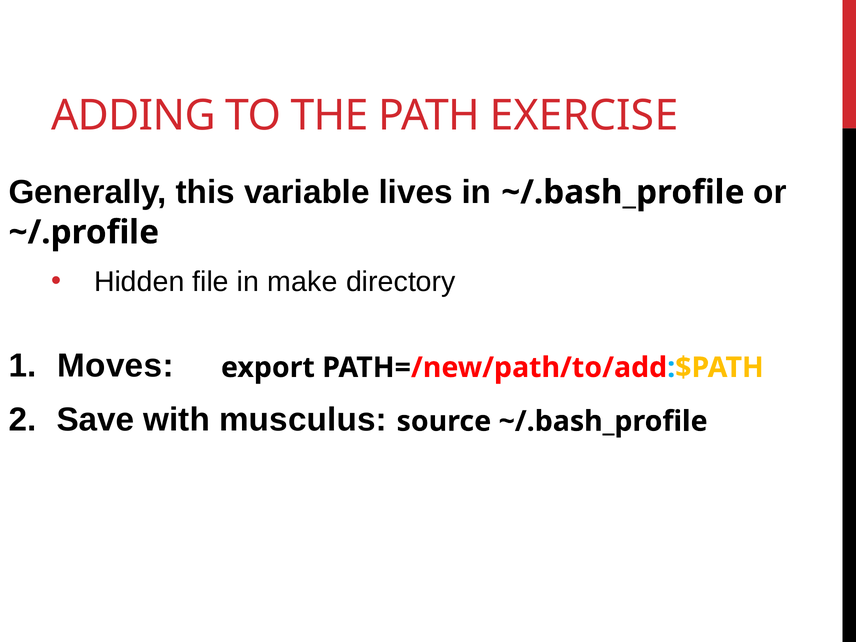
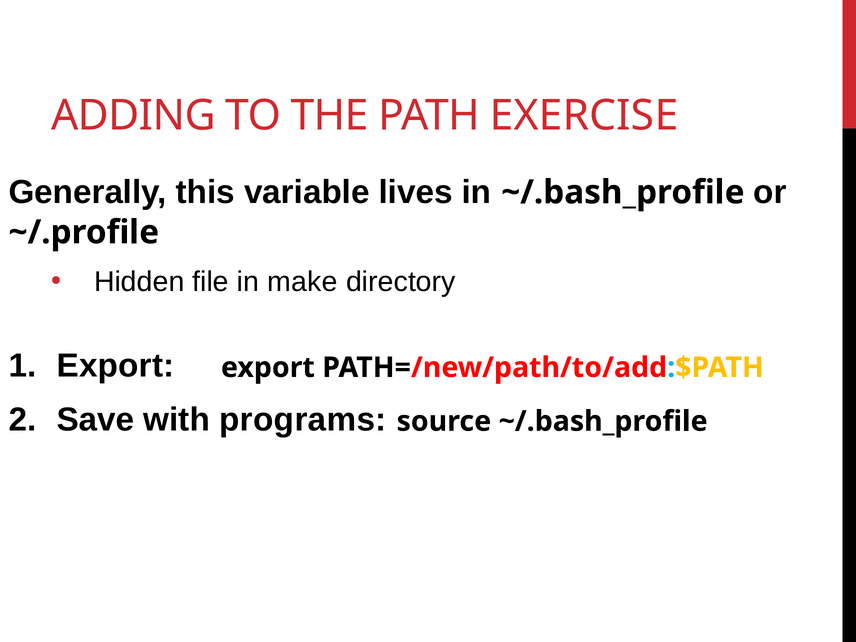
Moves at (116, 366): Moves -> Export
musculus: musculus -> programs
